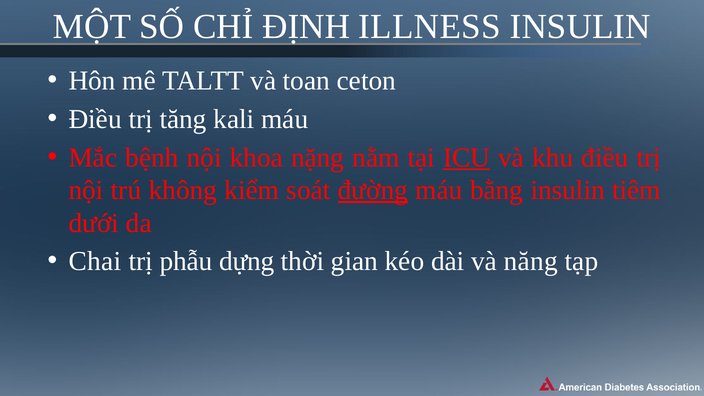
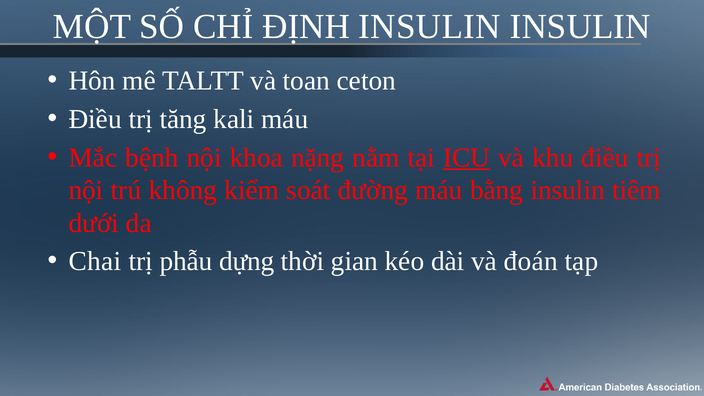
ĐỊNH ILLNESS: ILLNESS -> INSULIN
đường underline: present -> none
năng: năng -> đoán
